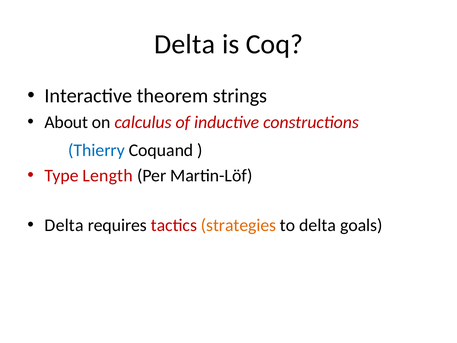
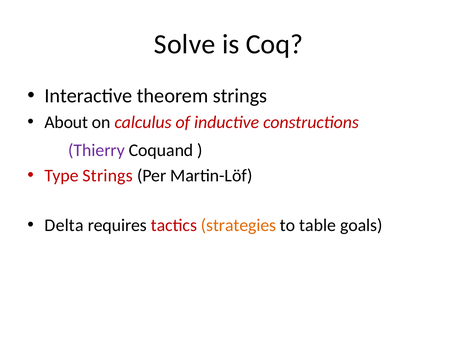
Delta at (185, 44): Delta -> Solve
Thierry colour: blue -> purple
Type Length: Length -> Strings
to delta: delta -> table
